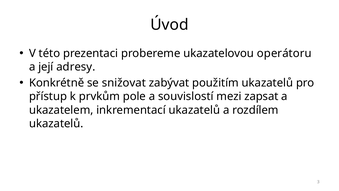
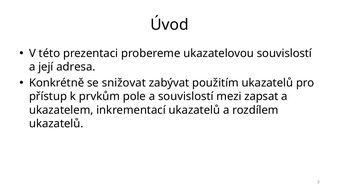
ukazatelovou operátoru: operátoru -> souvislostí
adresy: adresy -> adresa
